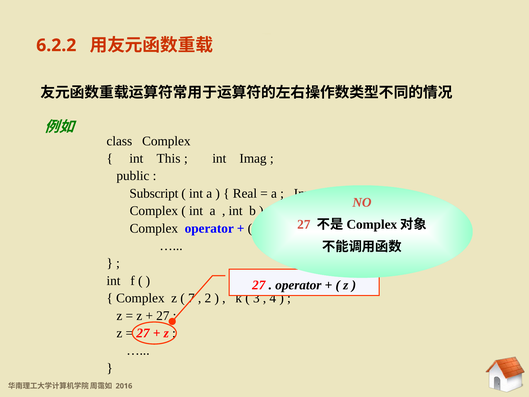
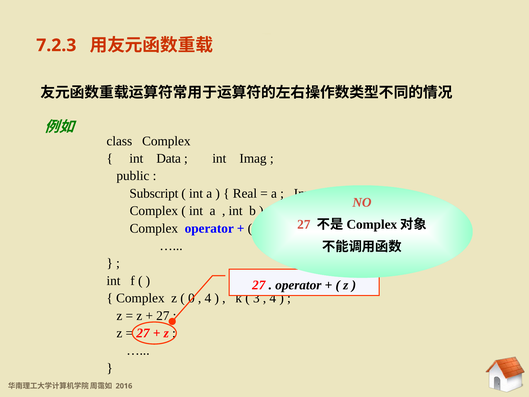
6.2.2: 6.2.2 -> 7.2.3
This: This -> Data
7 at (191, 298): 7 -> 0
2 at (208, 298): 2 -> 4
